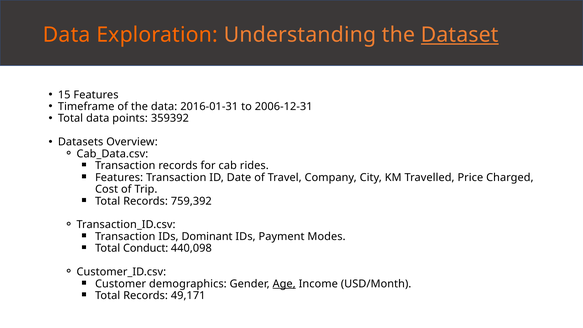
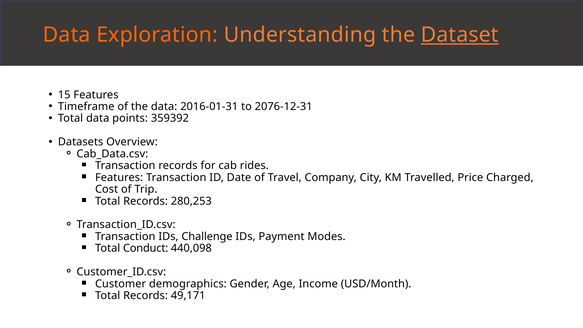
2006-12-31: 2006-12-31 -> 2076-12-31
759,392: 759,392 -> 280,253
Dominant: Dominant -> Challenge
Age underline: present -> none
